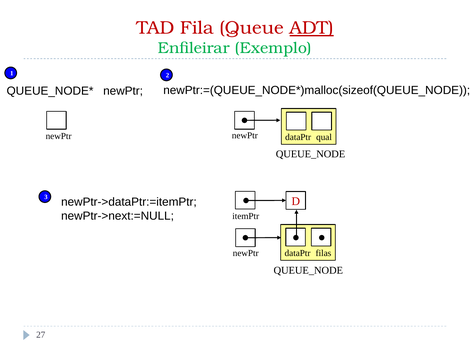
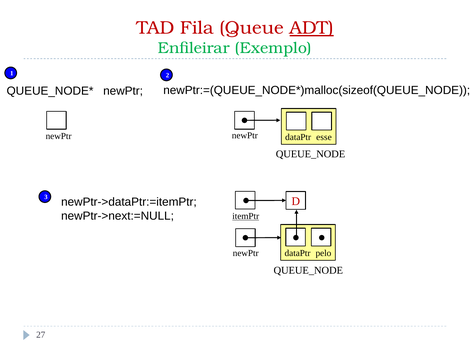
qual: qual -> esse
itemPtr underline: none -> present
filas: filas -> pelo
